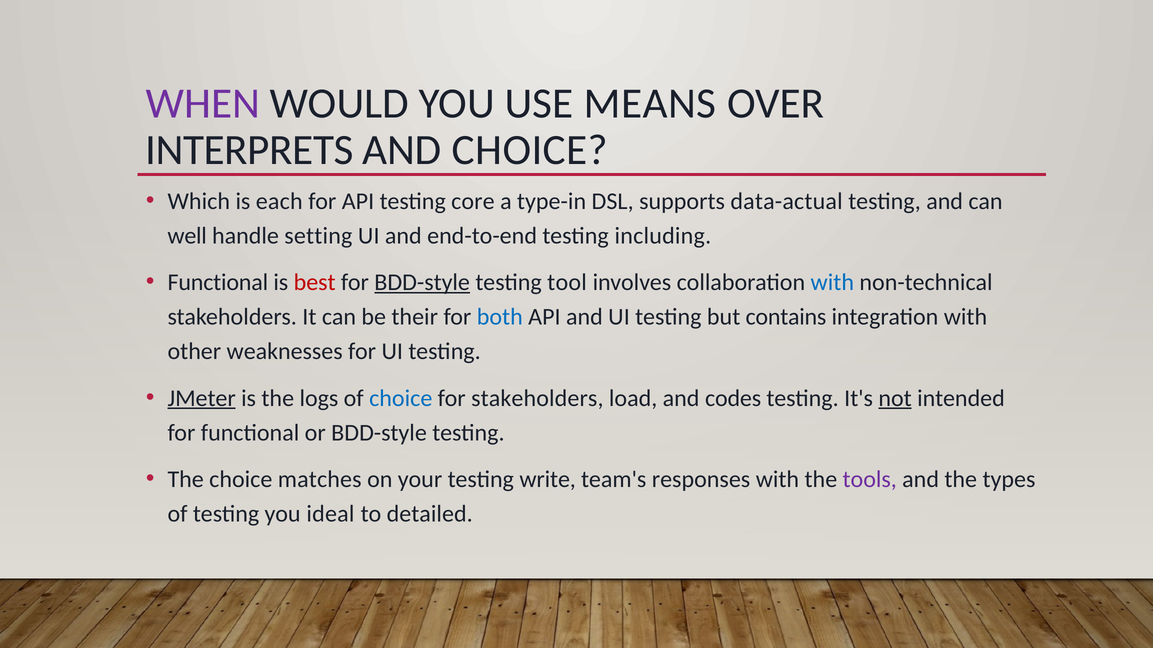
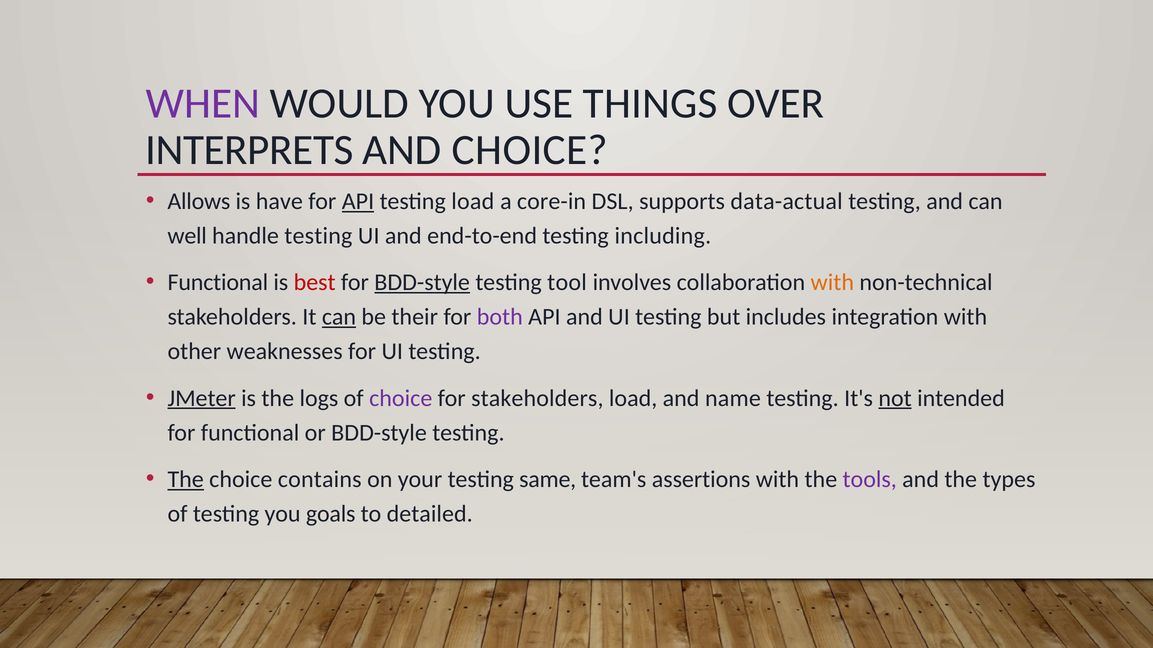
MEANS: MEANS -> THINGS
Which: Which -> Allows
each: each -> have
API at (358, 201) underline: none -> present
testing core: core -> load
type-in: type-in -> core-in
handle setting: setting -> testing
with at (832, 283) colour: blue -> orange
can at (339, 317) underline: none -> present
both colour: blue -> purple
contains: contains -> includes
choice at (401, 398) colour: blue -> purple
codes: codes -> name
The at (186, 480) underline: none -> present
matches: matches -> contains
write: write -> same
responses: responses -> assertions
ideal: ideal -> goals
